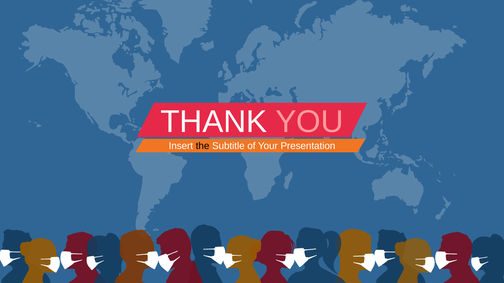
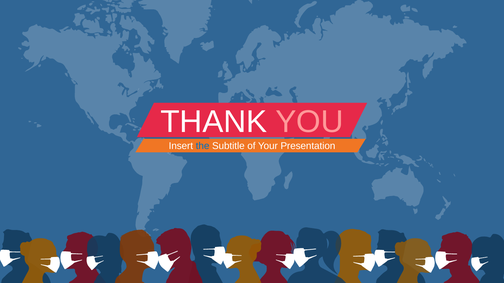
the colour: black -> blue
